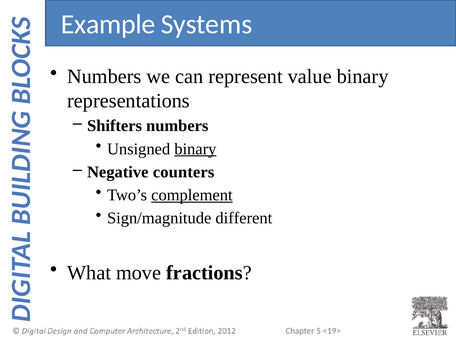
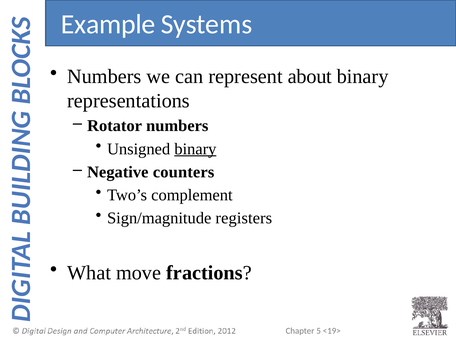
value: value -> about
Shifters: Shifters -> Rotator
complement underline: present -> none
different: different -> registers
